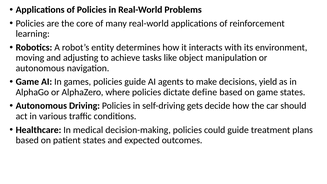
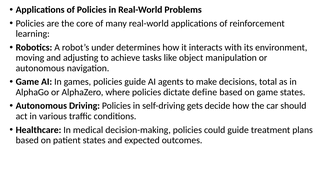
entity: entity -> under
yield: yield -> total
